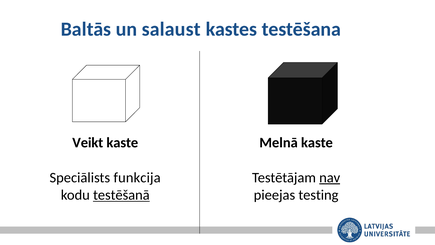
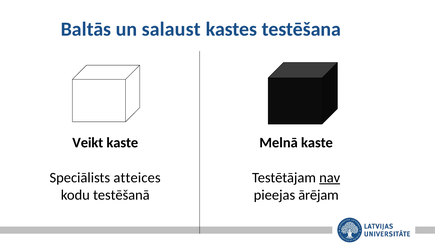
funkcija: funkcija -> atteices
testing: testing -> ārējam
testēšanā underline: present -> none
